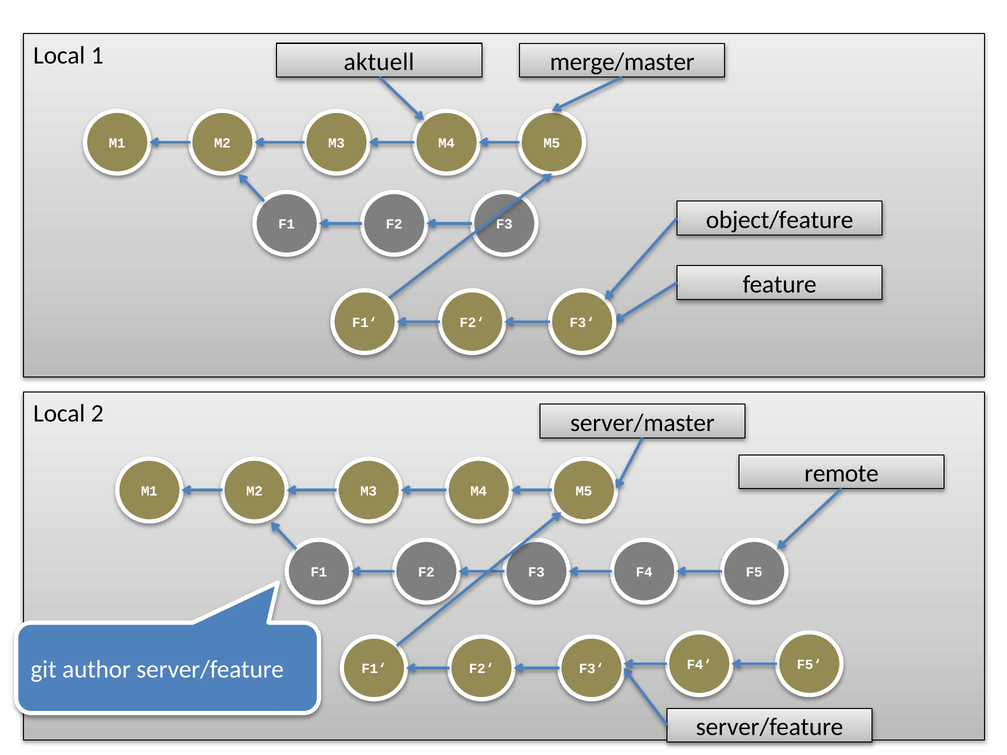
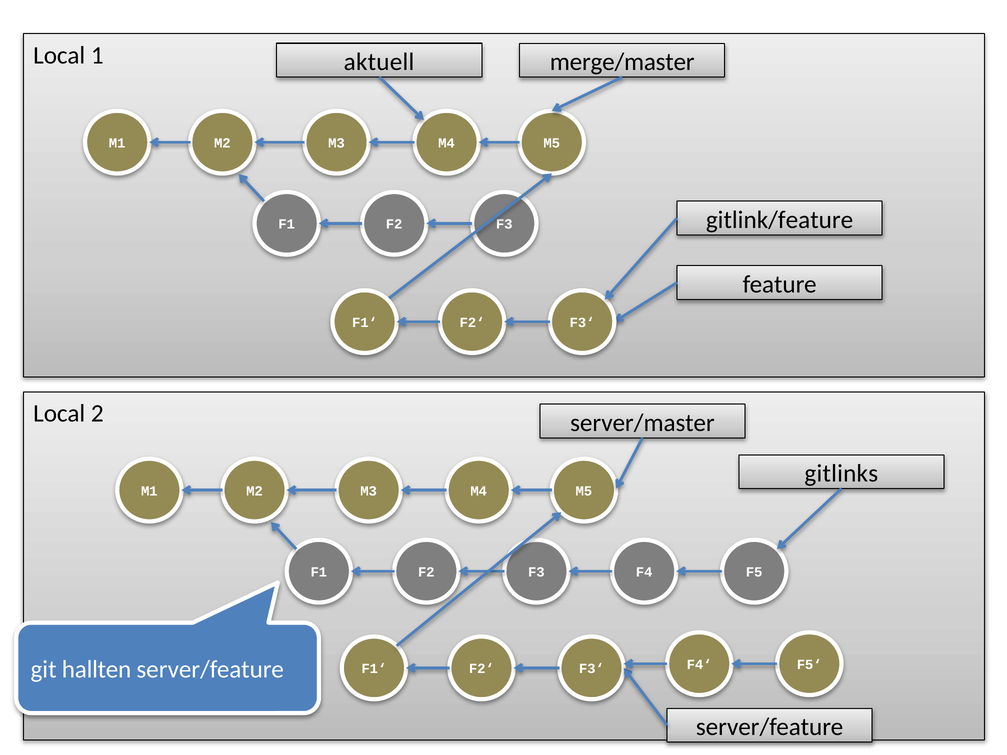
object/feature: object/feature -> gitlink/feature
remote: remote -> gitlinks
author: author -> hallten
